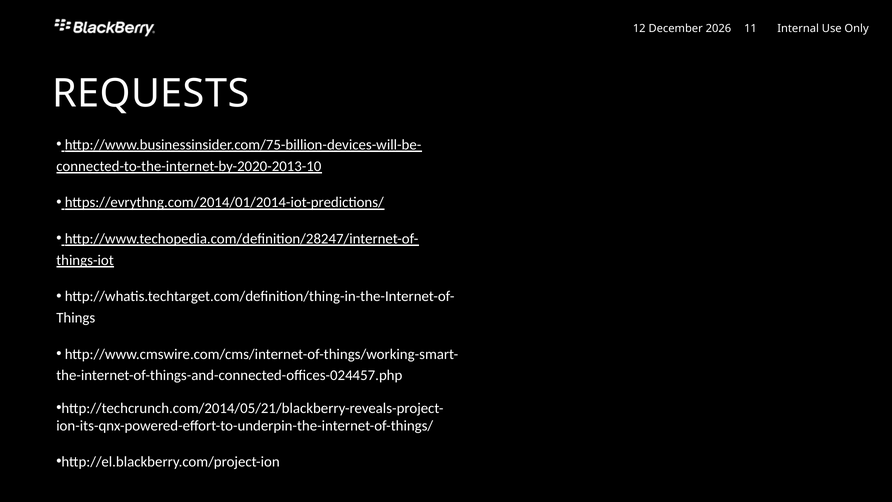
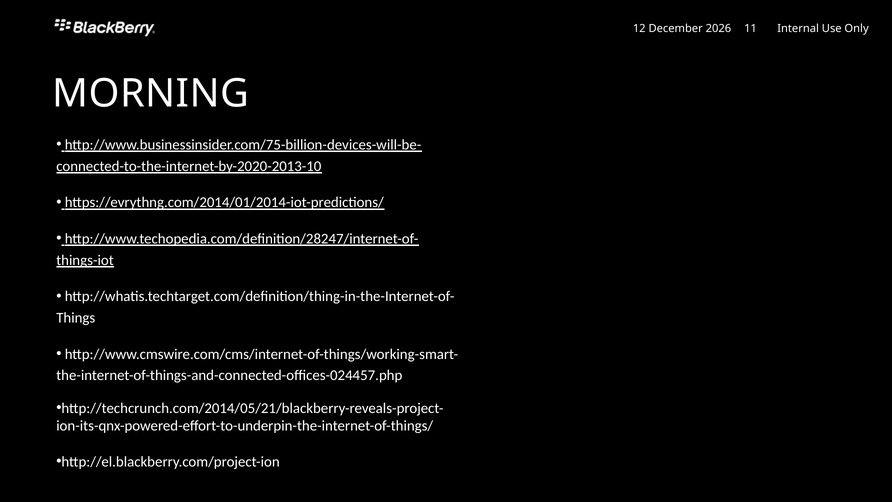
REQUESTS: REQUESTS -> MORNING
